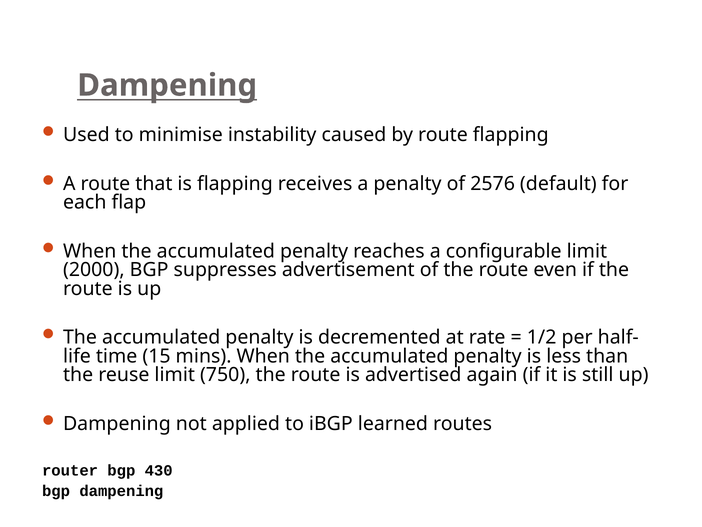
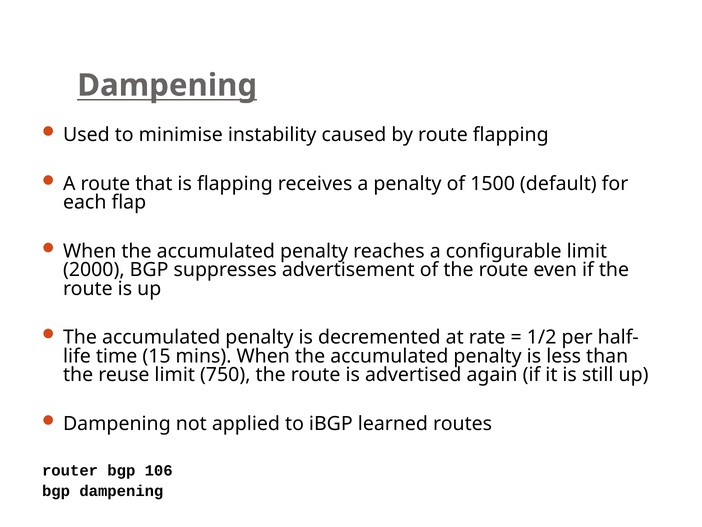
2576: 2576 -> 1500
430: 430 -> 106
